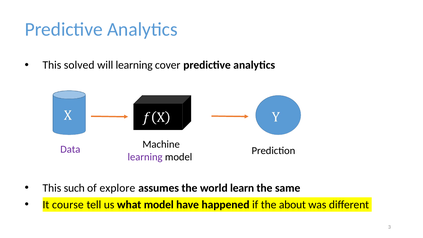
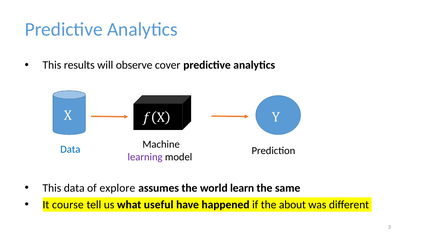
solved: solved -> results
will learning: learning -> observe
Data at (70, 149) colour: purple -> blue
This such: such -> data
what model: model -> useful
